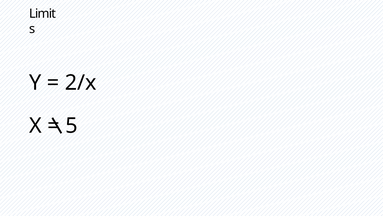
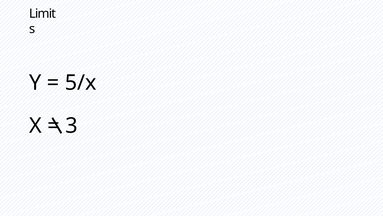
2/x: 2/x -> 5/x
5: 5 -> 3
